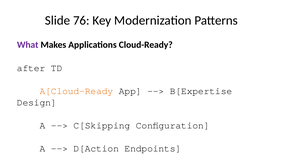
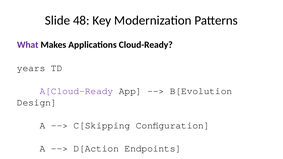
76: 76 -> 48
after: after -> years
A[Cloud-Ready colour: orange -> purple
B[Expertise: B[Expertise -> B[Evolution
